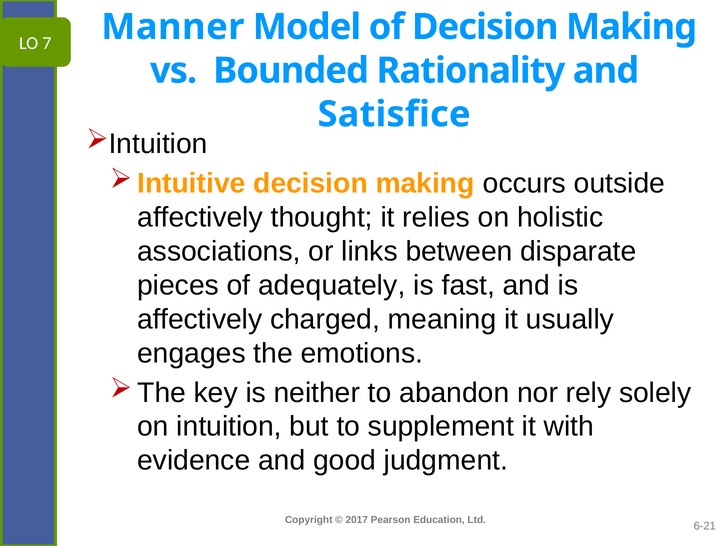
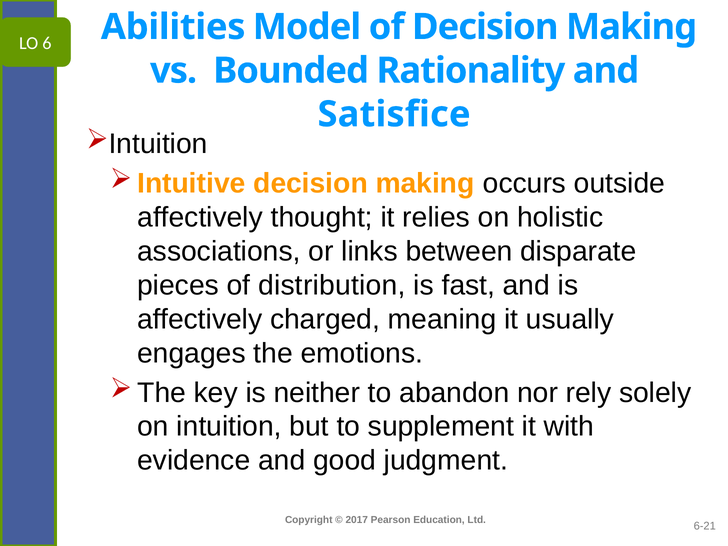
Manner: Manner -> Abilities
7: 7 -> 6
adequately: adequately -> distribution
